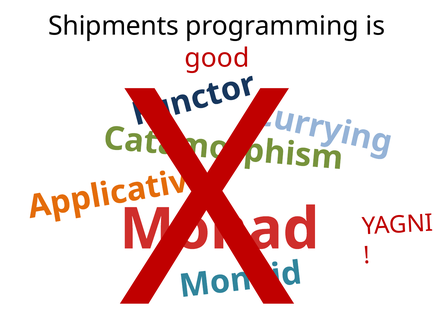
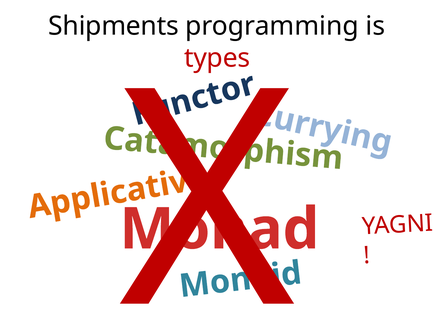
good: good -> types
